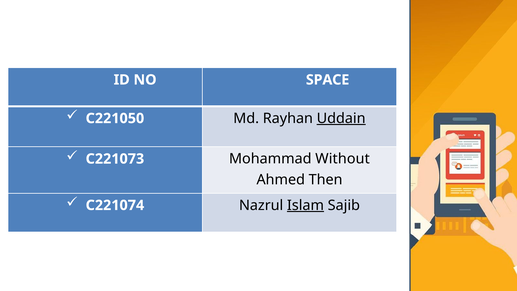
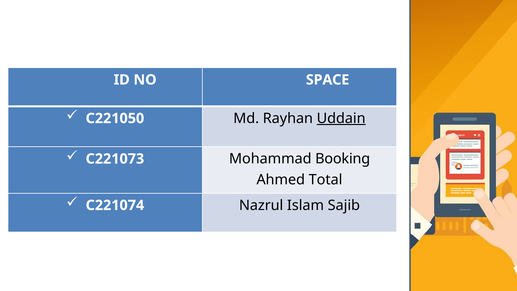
Without: Without -> Booking
Then: Then -> Total
Islam underline: present -> none
